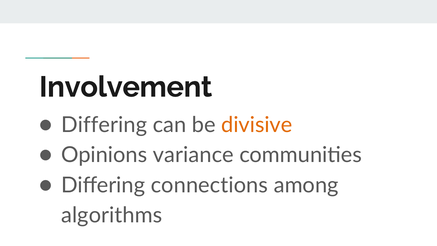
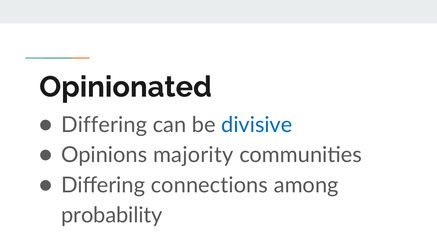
Involvement: Involvement -> Opinionated
divisive colour: orange -> blue
variance: variance -> majority
algorithms: algorithms -> probability
